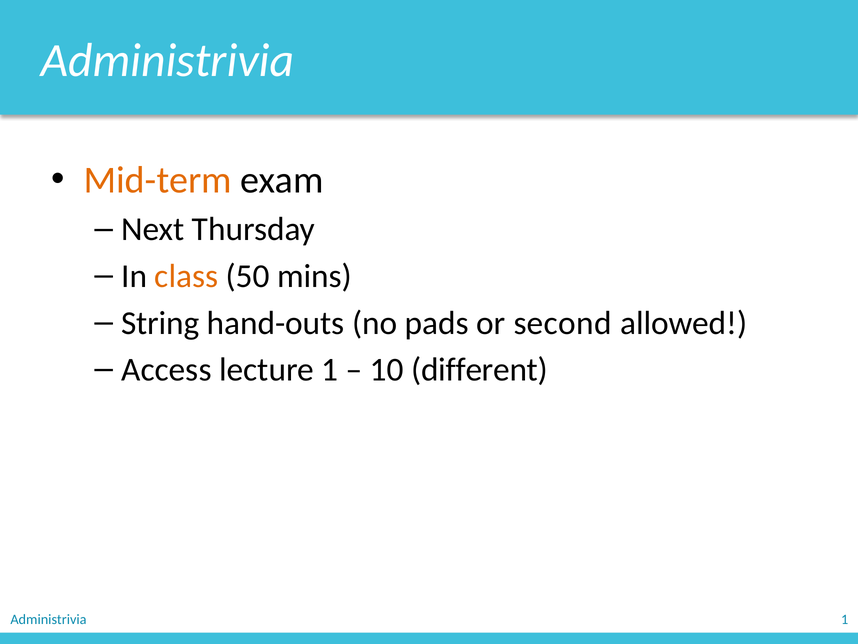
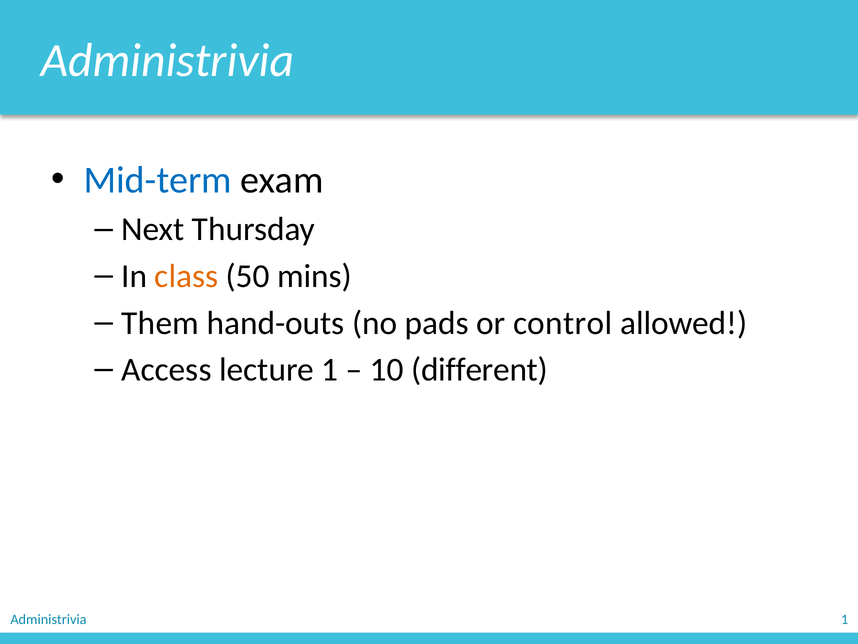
Mid-term colour: orange -> blue
String: String -> Them
second: second -> control
